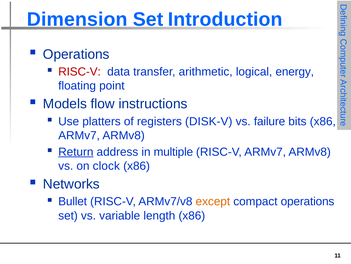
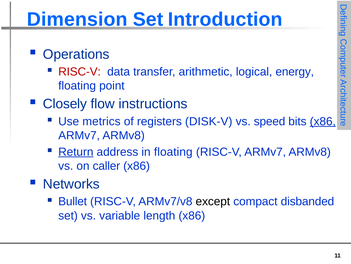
Models: Models -> Closely
platters: platters -> metrics
failure: failure -> speed
x86 at (323, 121) underline: none -> present
in multiple: multiple -> floating
clock: clock -> caller
except colour: orange -> black
compact operations: operations -> disbanded
